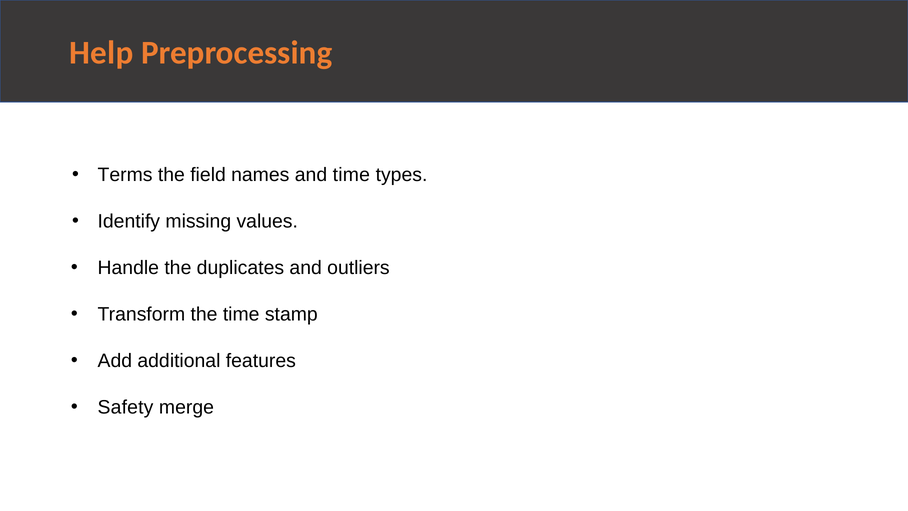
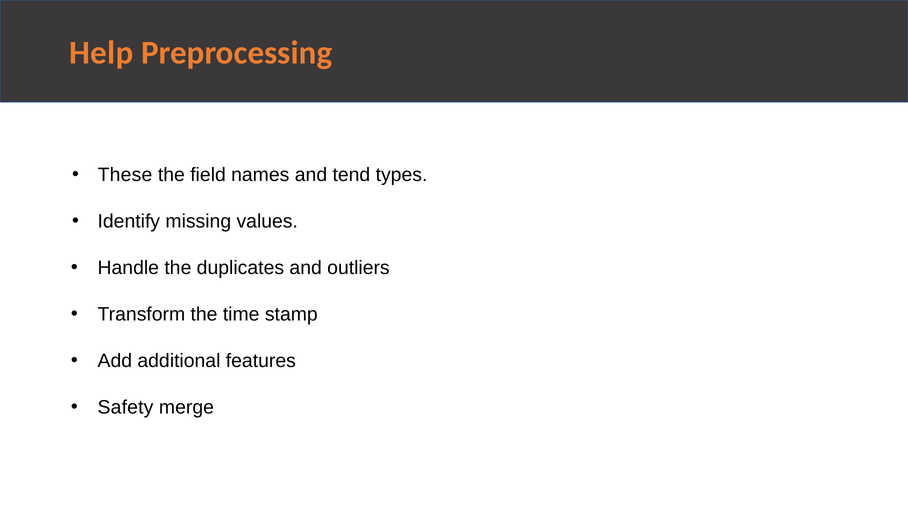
Terms: Terms -> These
and time: time -> tend
